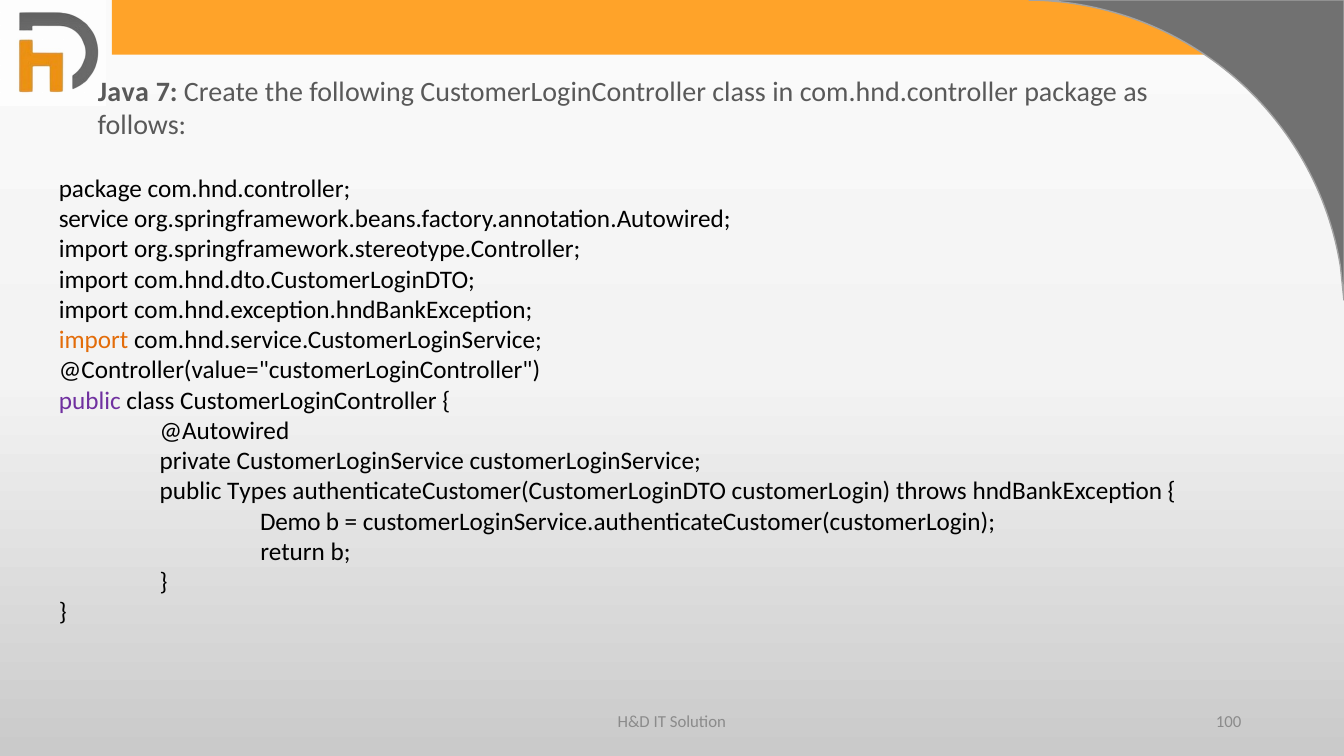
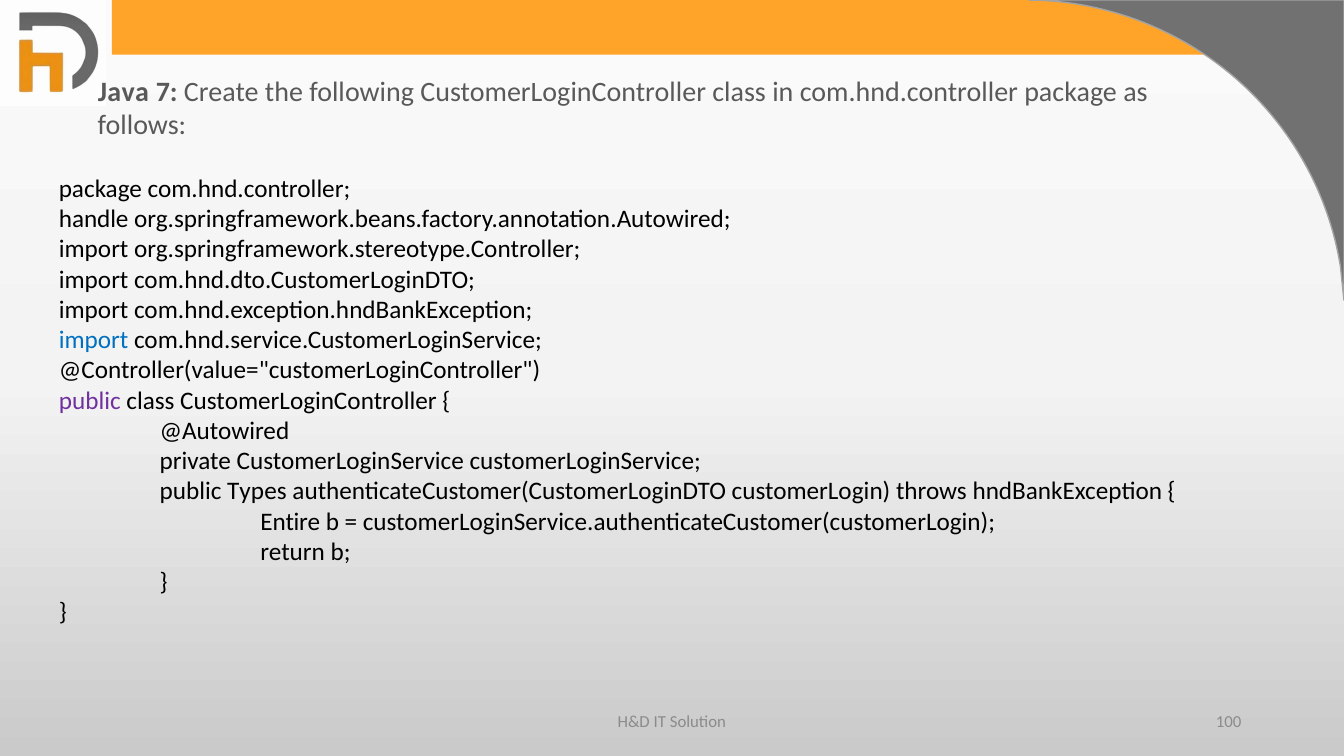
service: service -> handle
import at (94, 340) colour: orange -> blue
Demo: Demo -> Entire
